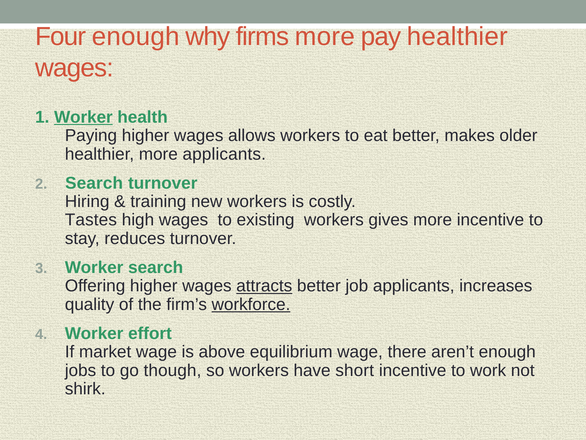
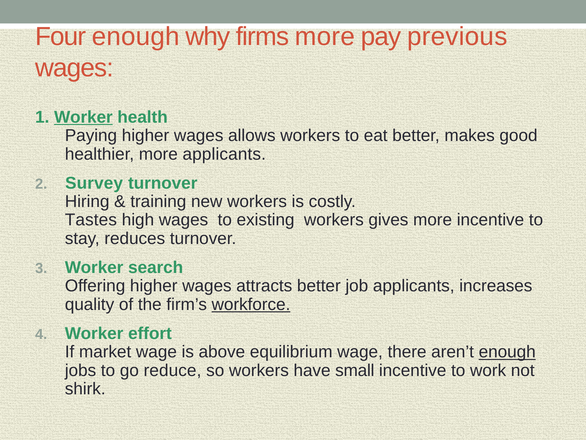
pay healthier: healthier -> previous
older: older -> good
Search at (94, 183): Search -> Survey
attracts underline: present -> none
enough at (507, 352) underline: none -> present
though: though -> reduce
short: short -> small
